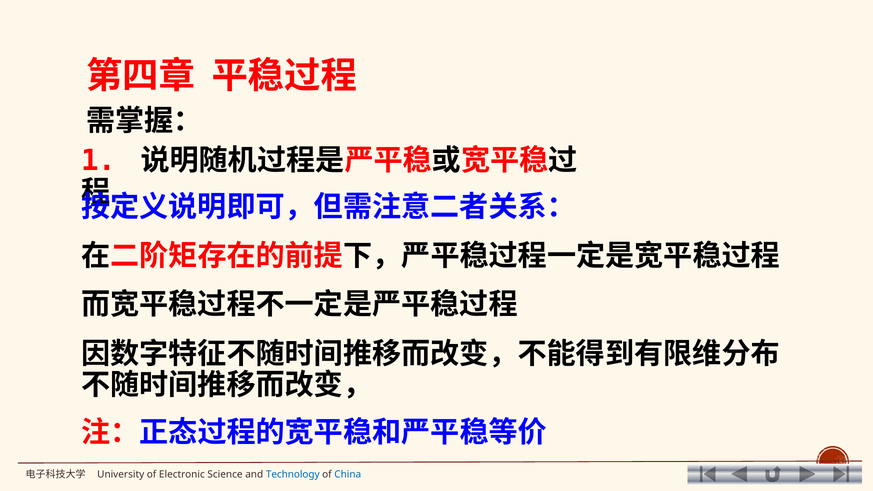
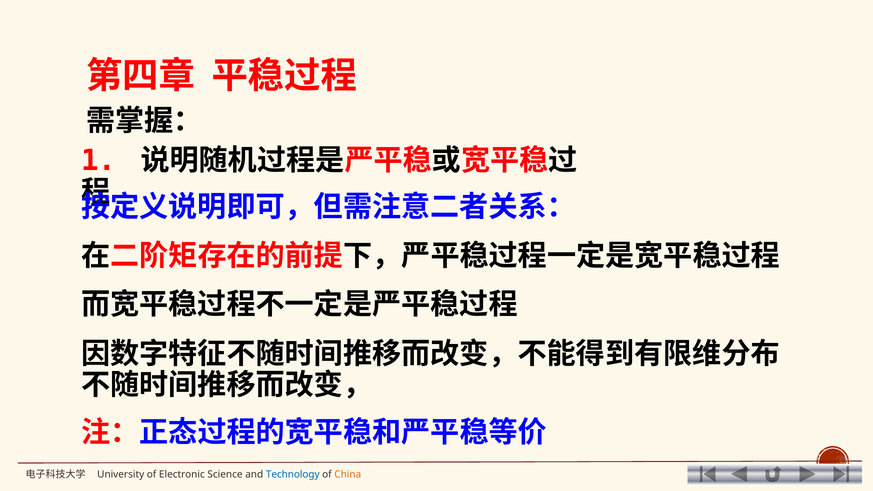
China colour: blue -> orange
